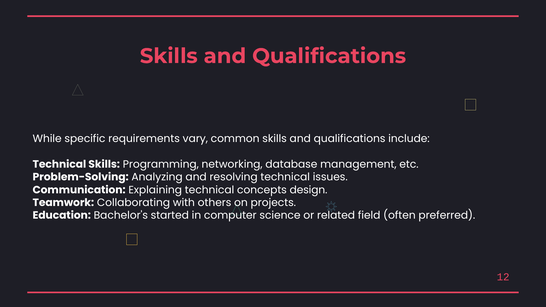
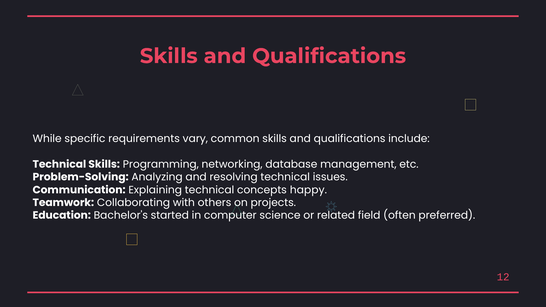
design: design -> happy
